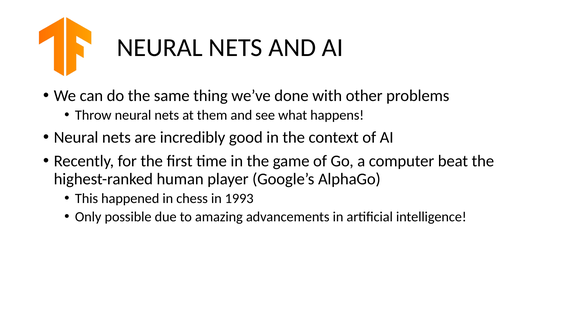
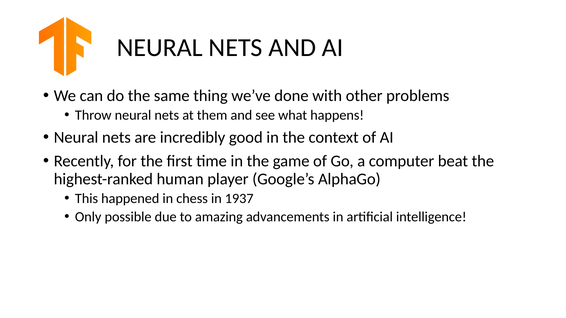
1993: 1993 -> 1937
